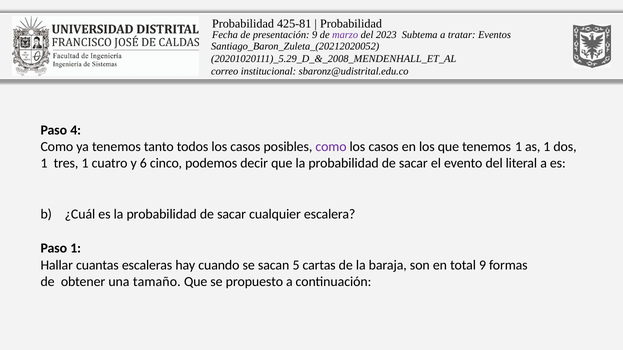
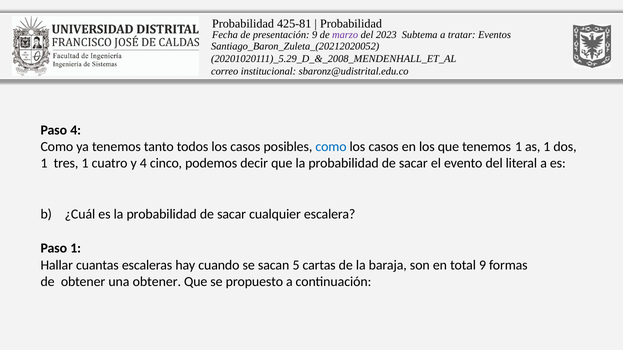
como at (331, 147) colour: purple -> blue
y 6: 6 -> 4
una tamaño: tamaño -> obtener
